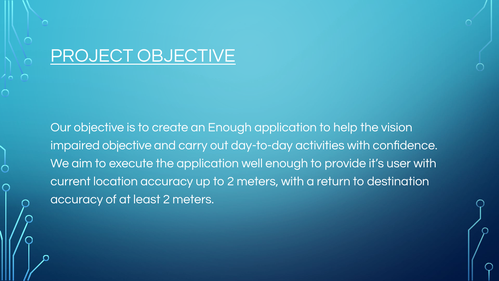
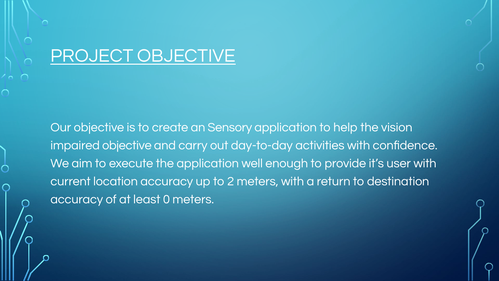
an Enough: Enough -> Sensory
least 2: 2 -> 0
